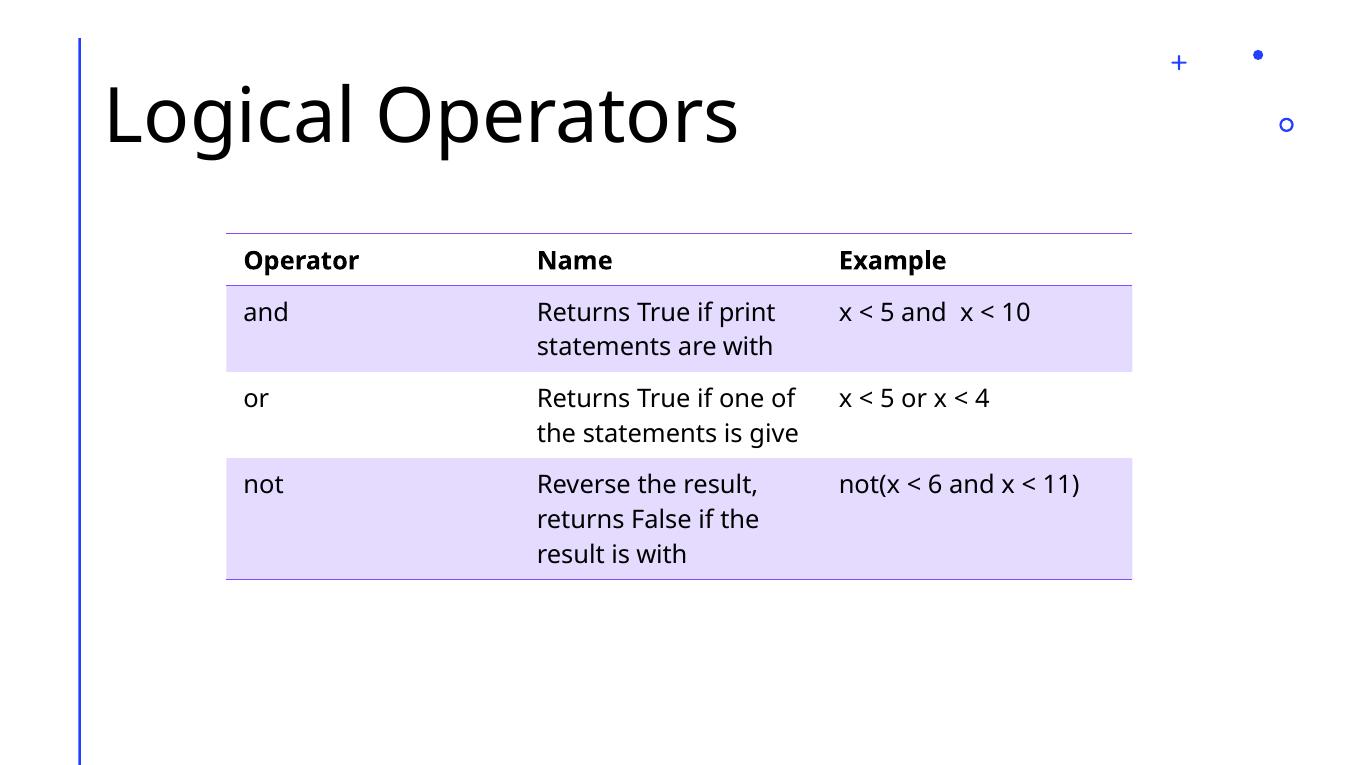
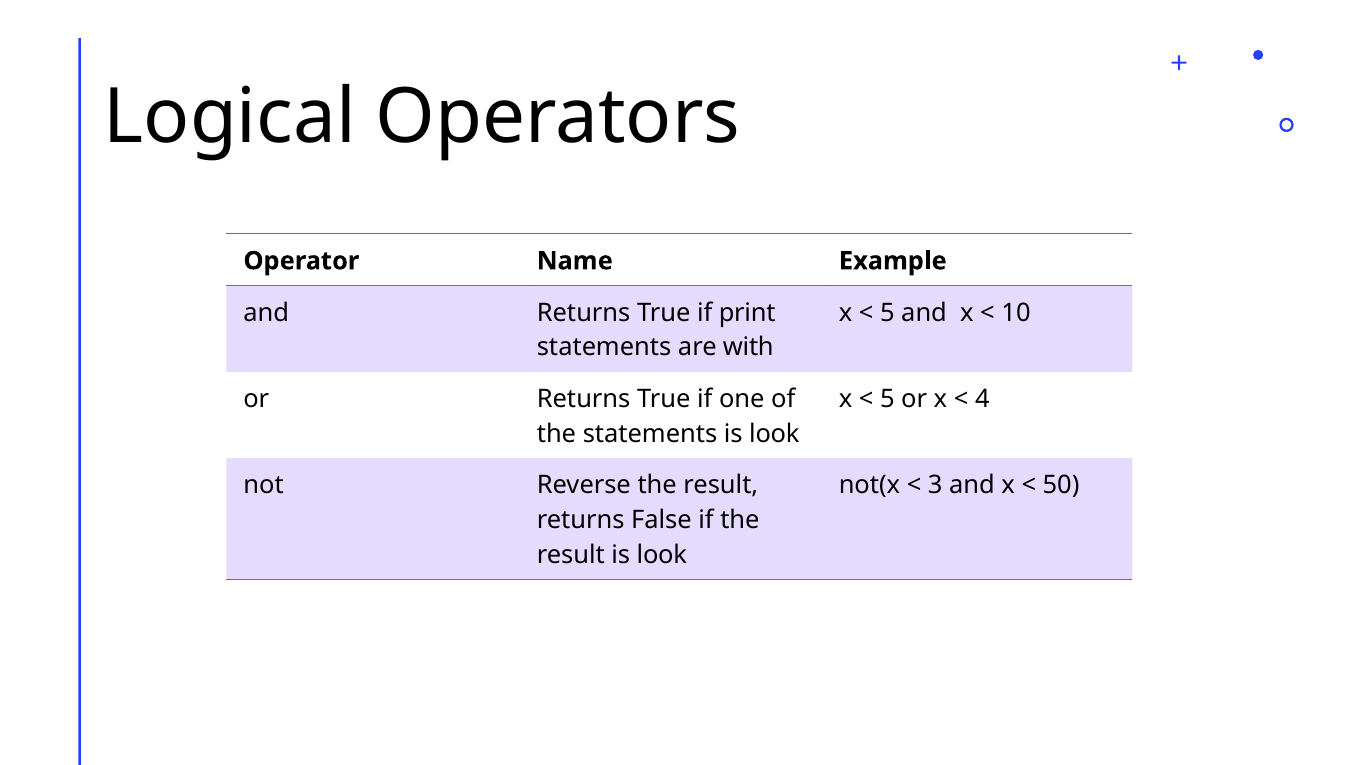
statements is give: give -> look
6: 6 -> 3
11: 11 -> 50
result is with: with -> look
